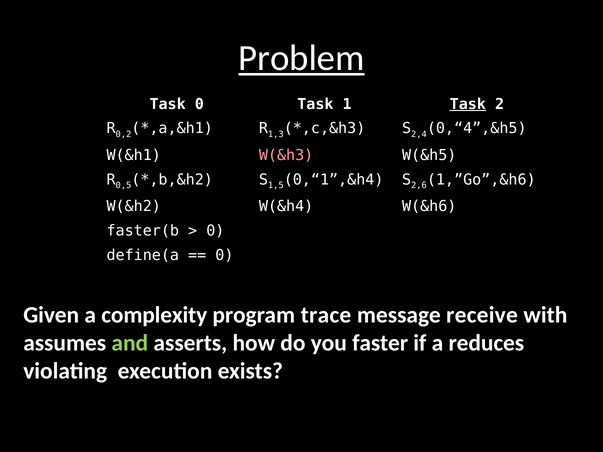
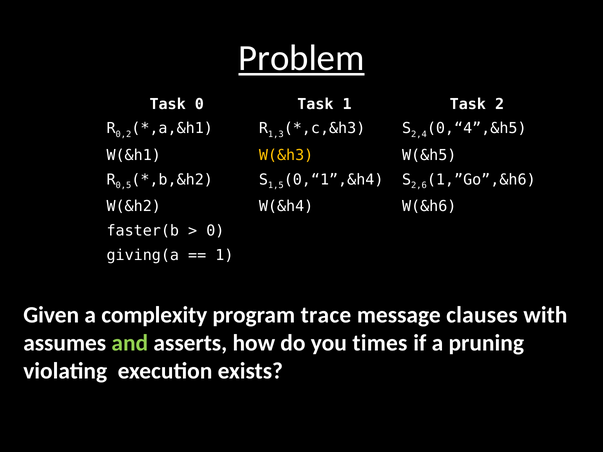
Task at (468, 104) underline: present -> none
W(&h3 colour: pink -> yellow
define(a: define(a -> giving(a
0 at (224, 255): 0 -> 1
receive: receive -> clauses
faster: faster -> times
reduces: reduces -> pruning
